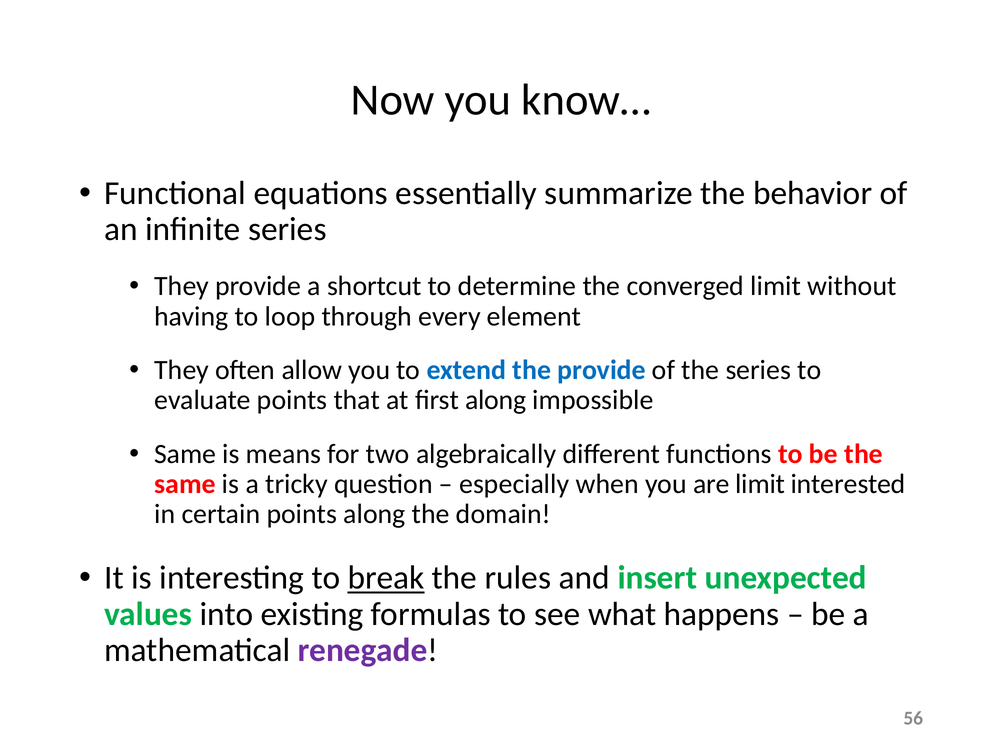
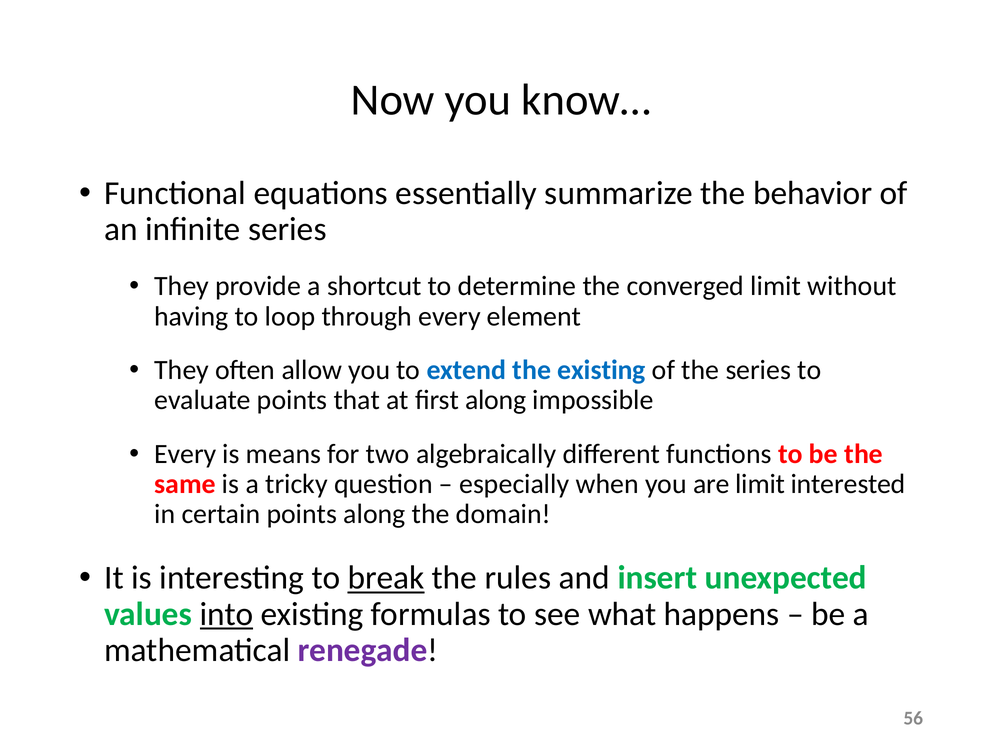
the provide: provide -> existing
Same at (185, 454): Same -> Every
into underline: none -> present
